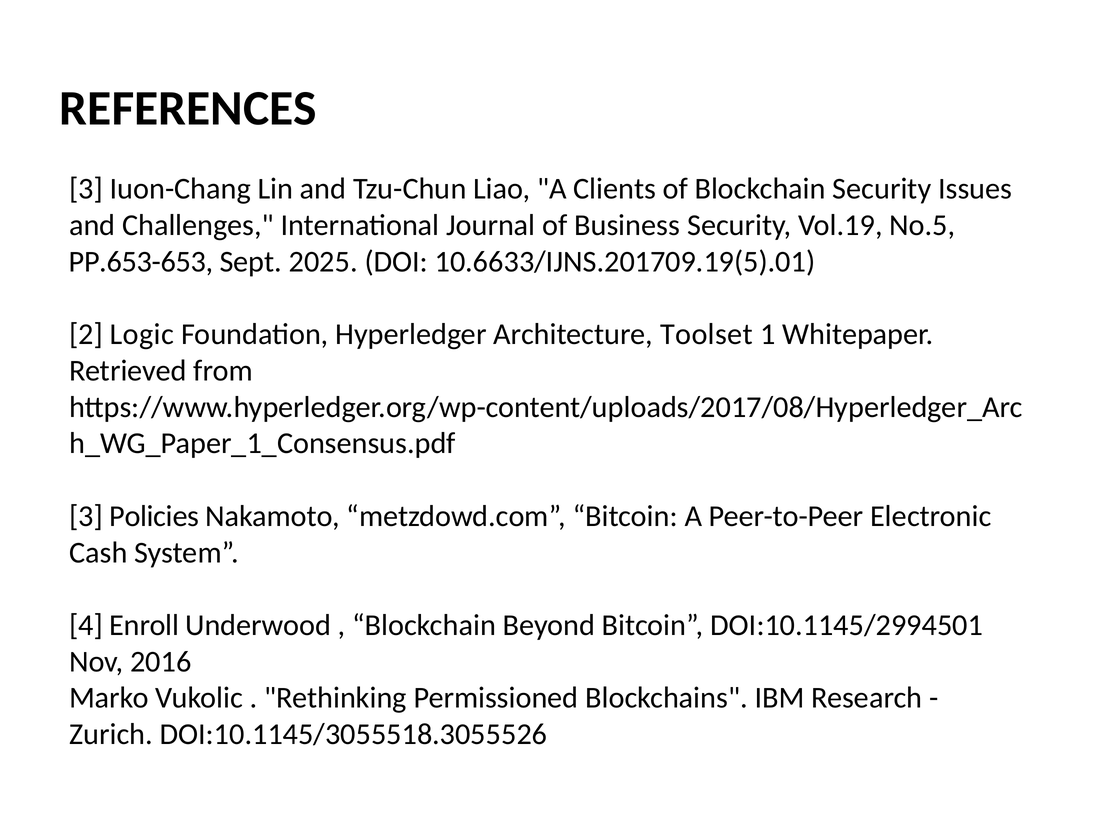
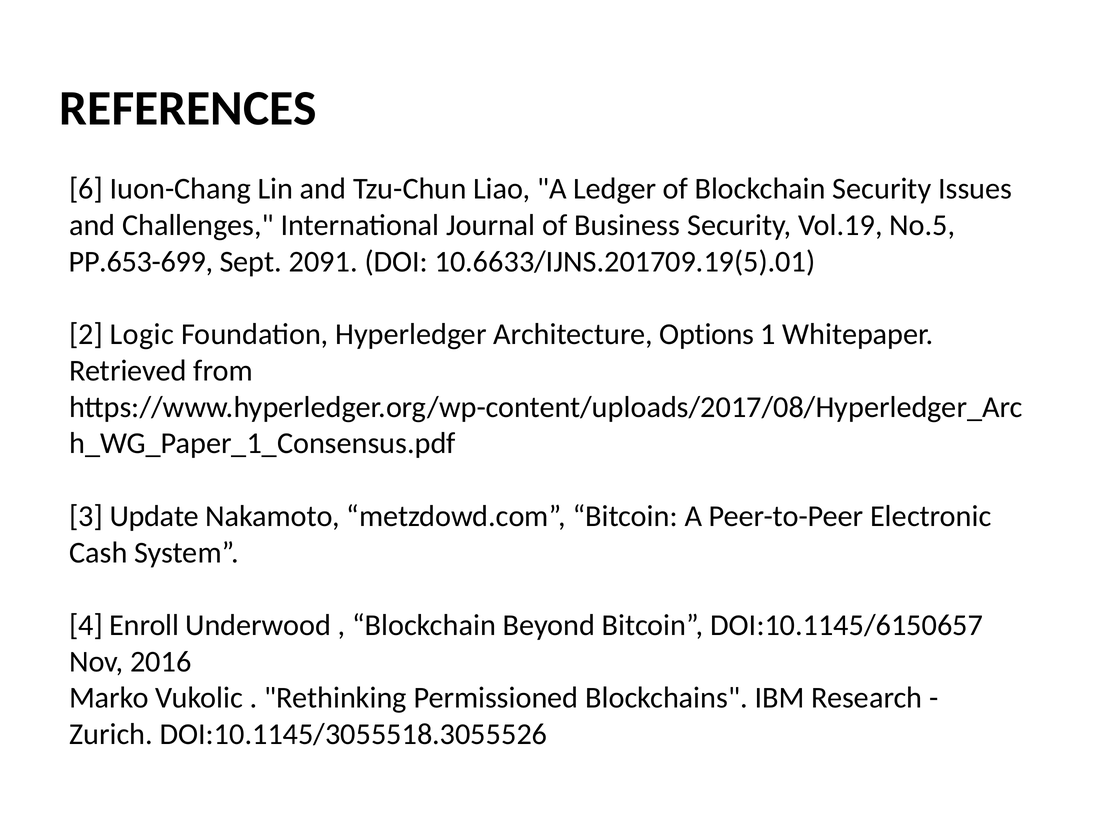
3 at (86, 189): 3 -> 6
Clients: Clients -> Ledger
PP.653-653: PP.653-653 -> PP.653-699
2025: 2025 -> 2091
Toolset: Toolset -> Options
Policies: Policies -> Update
DOI:10.1145/2994501: DOI:10.1145/2994501 -> DOI:10.1145/6150657
